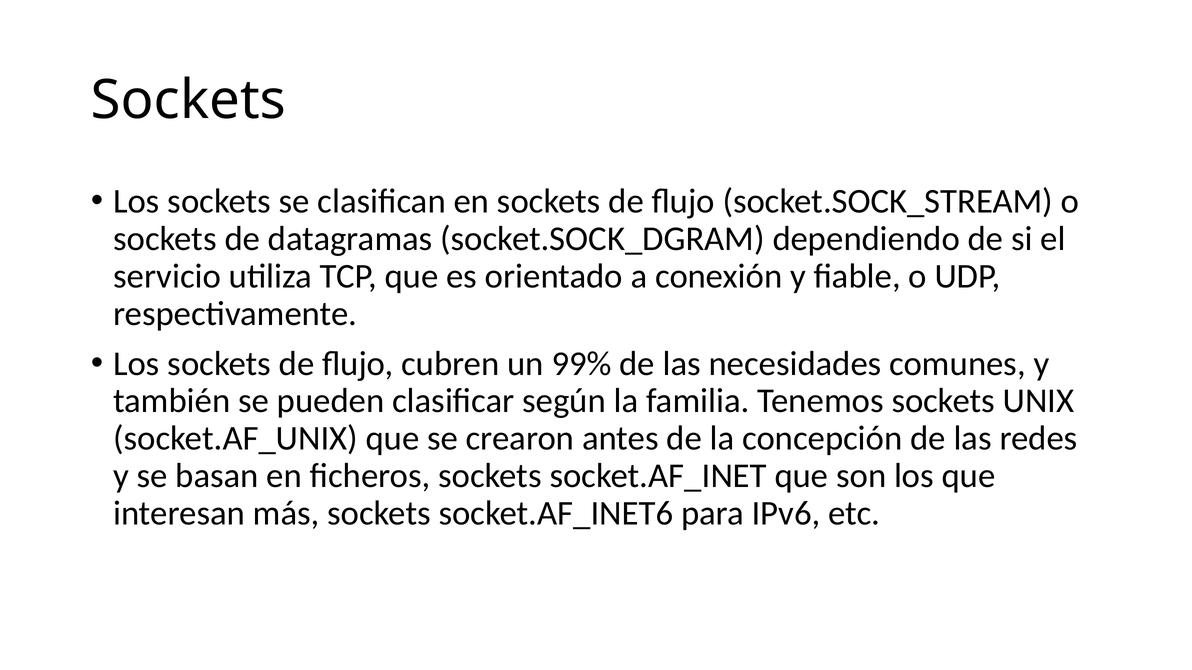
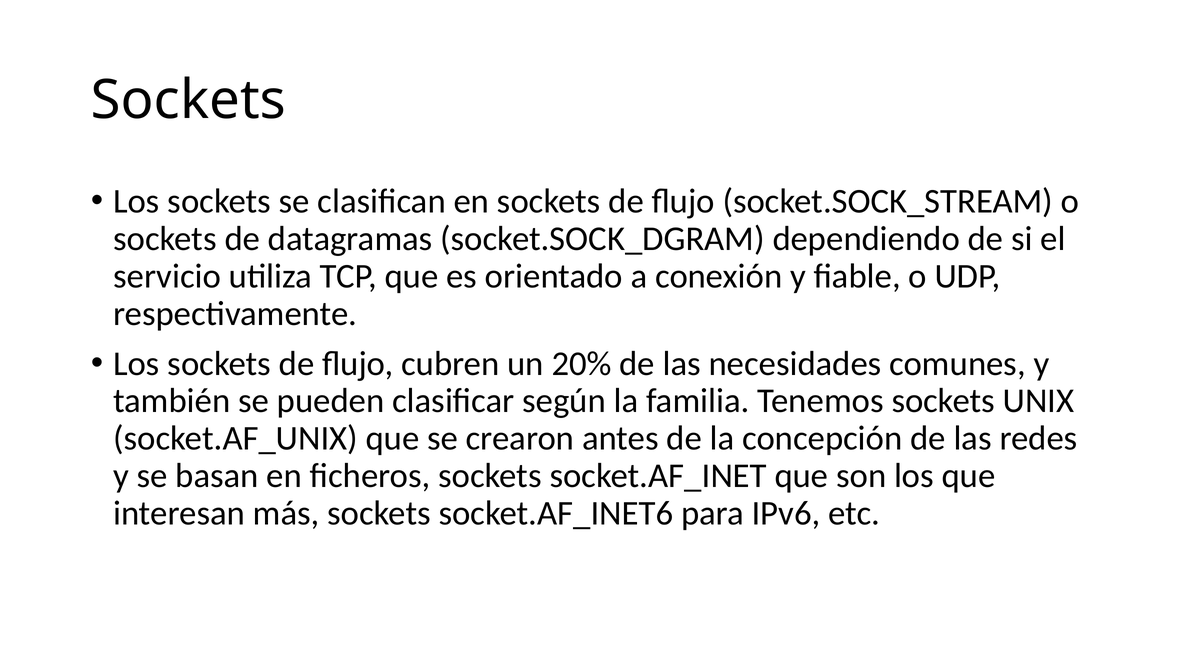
99%: 99% -> 20%
